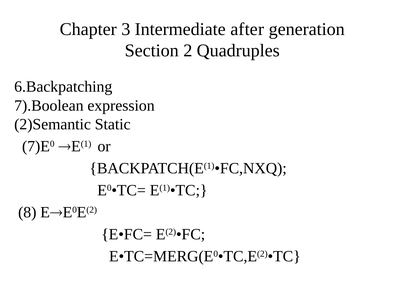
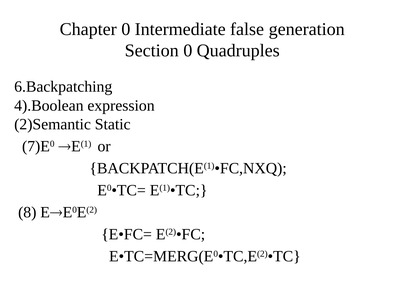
Chapter 3: 3 -> 0
after: after -> false
Section 2: 2 -> 0
7).Boolean: 7).Boolean -> 4).Boolean
